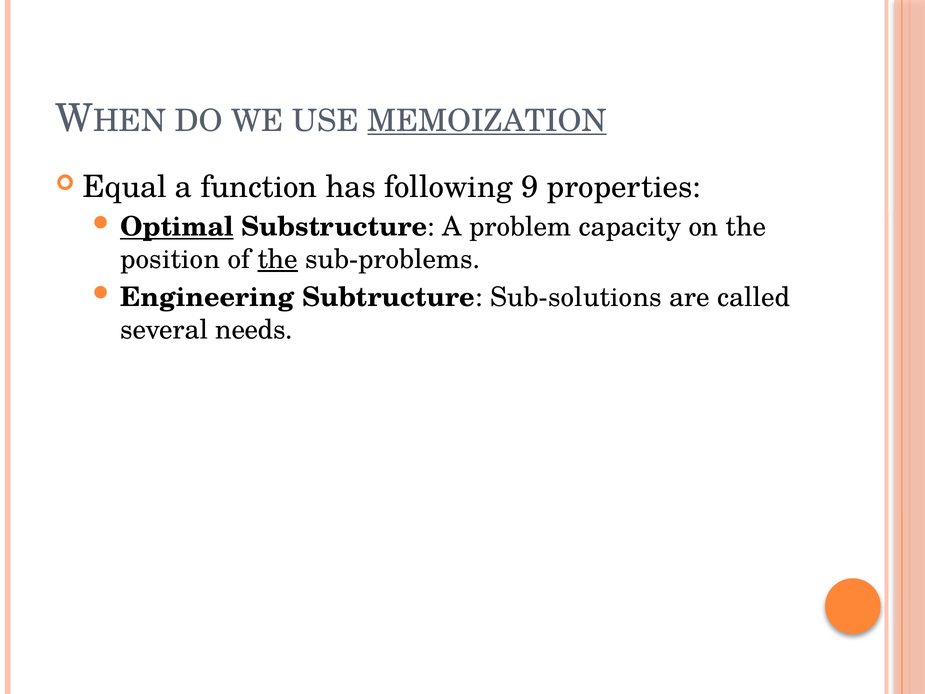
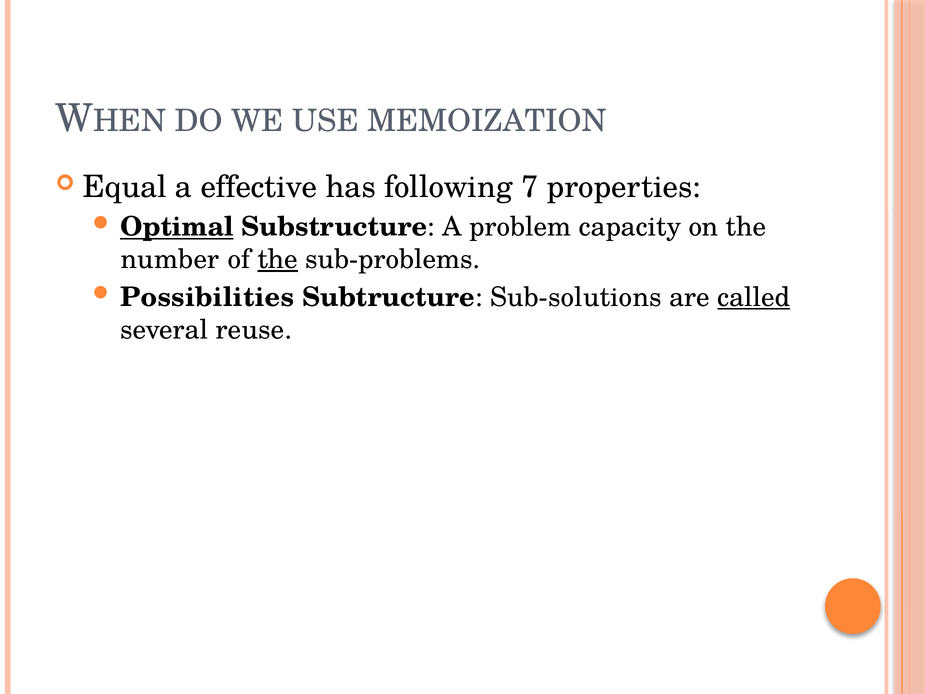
MEMOIZATION underline: present -> none
function: function -> effective
9: 9 -> 7
position: position -> number
Engineering: Engineering -> Possibilities
called underline: none -> present
needs: needs -> reuse
